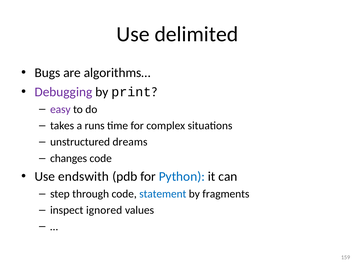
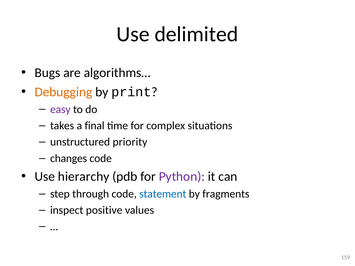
Debugging colour: purple -> orange
runs: runs -> final
dreams: dreams -> priority
endswith: endswith -> hierarchy
Python colour: blue -> purple
ignored: ignored -> positive
